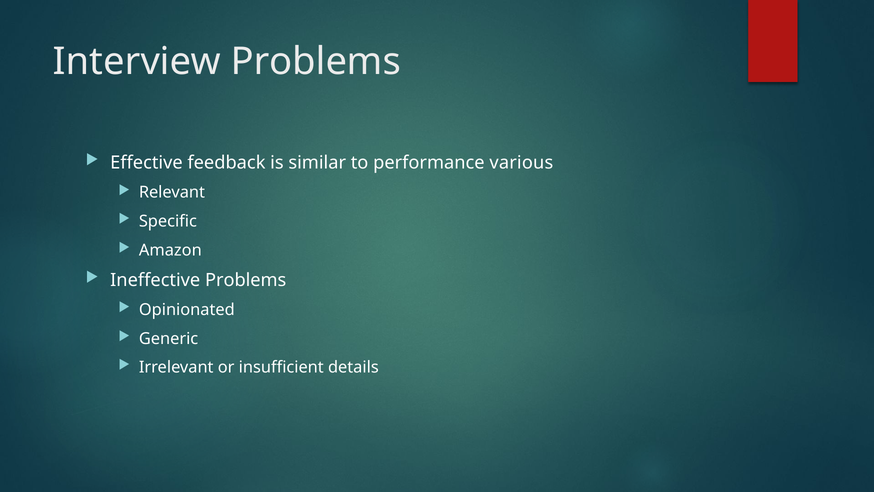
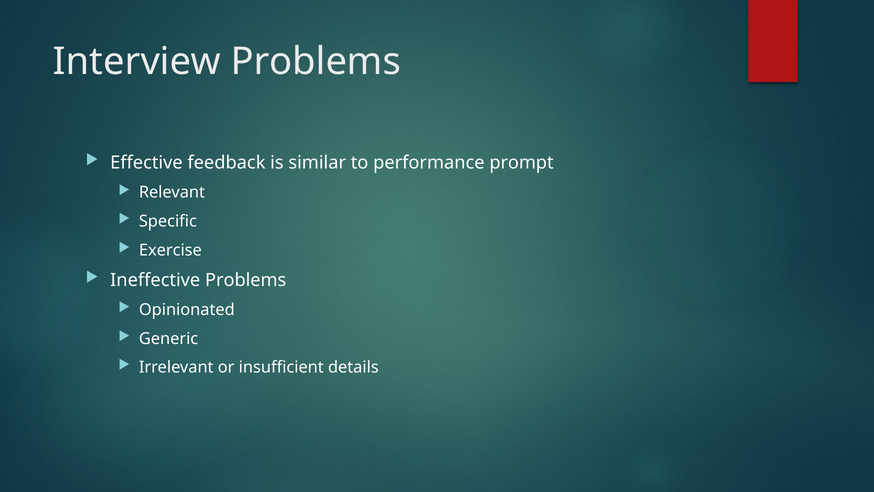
various: various -> prompt
Amazon: Amazon -> Exercise
